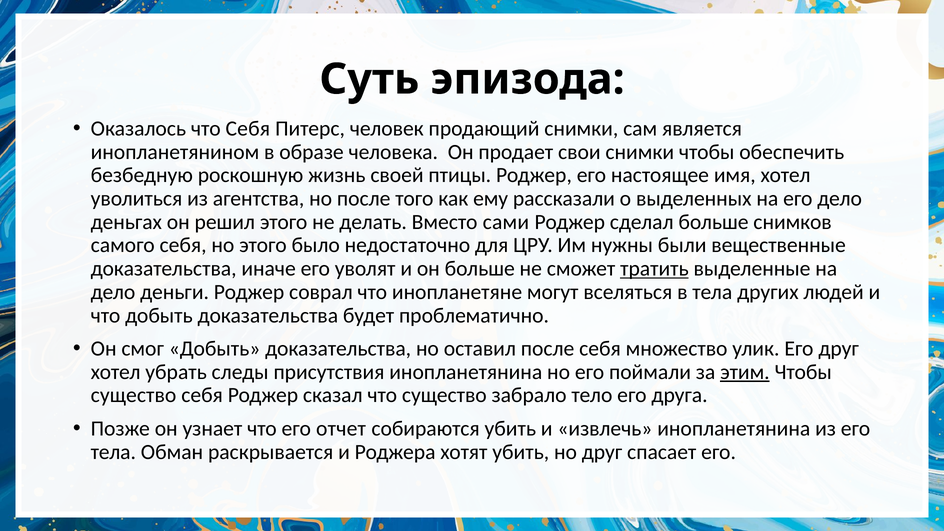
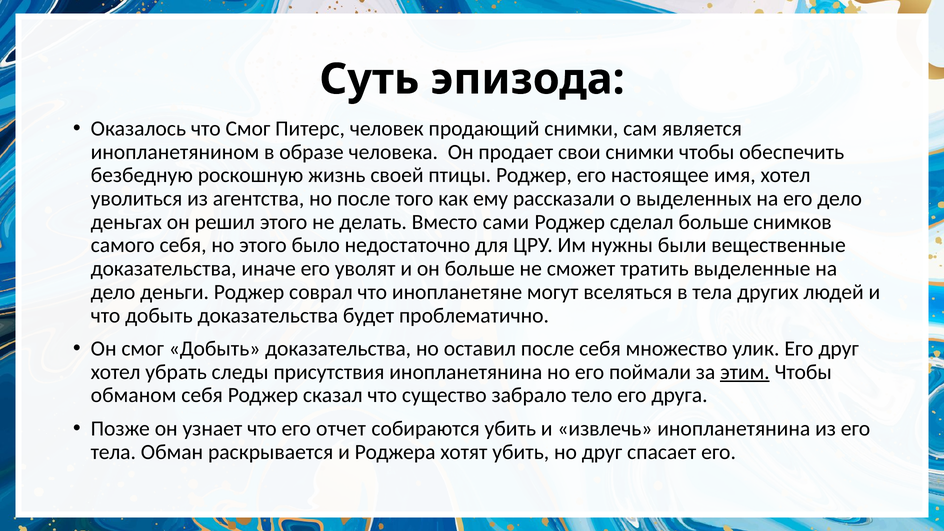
что Себя: Себя -> Смог
тратить underline: present -> none
существо at (134, 395): существо -> обманом
